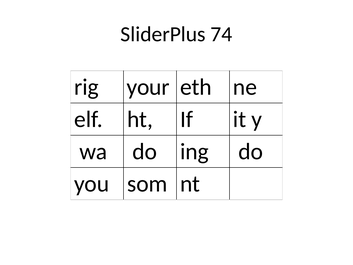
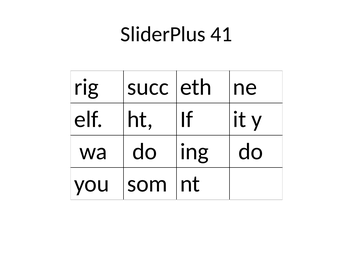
74: 74 -> 41
your: your -> succ
